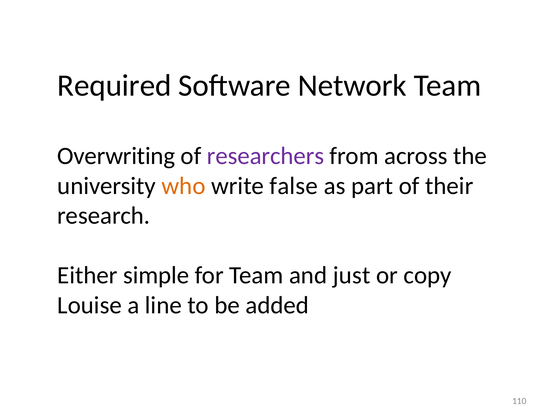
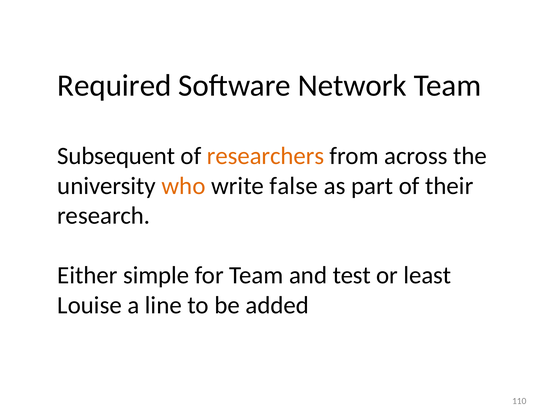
Overwriting: Overwriting -> Subsequent
researchers colour: purple -> orange
just: just -> test
copy: copy -> least
